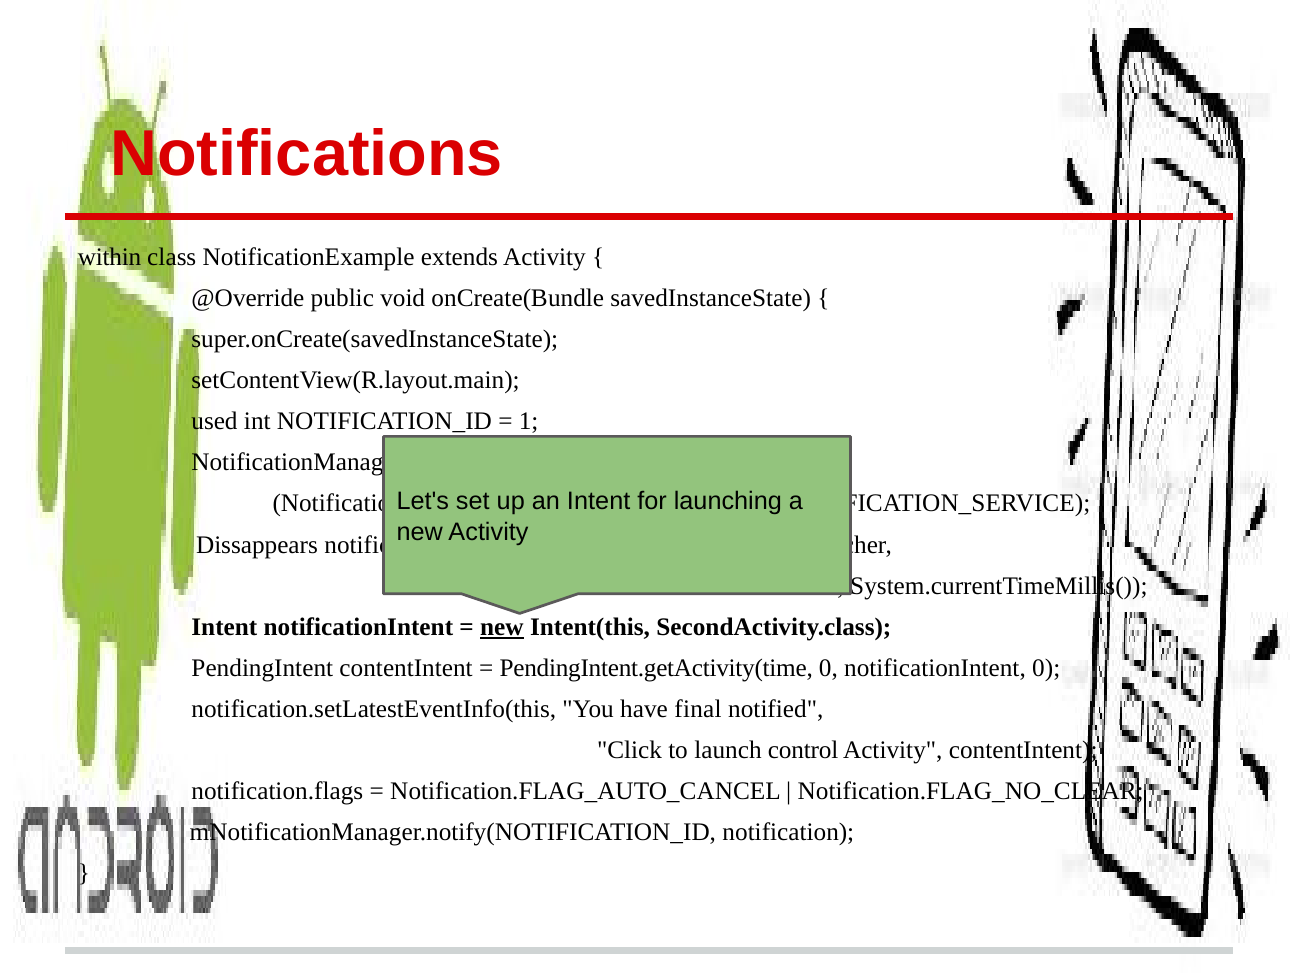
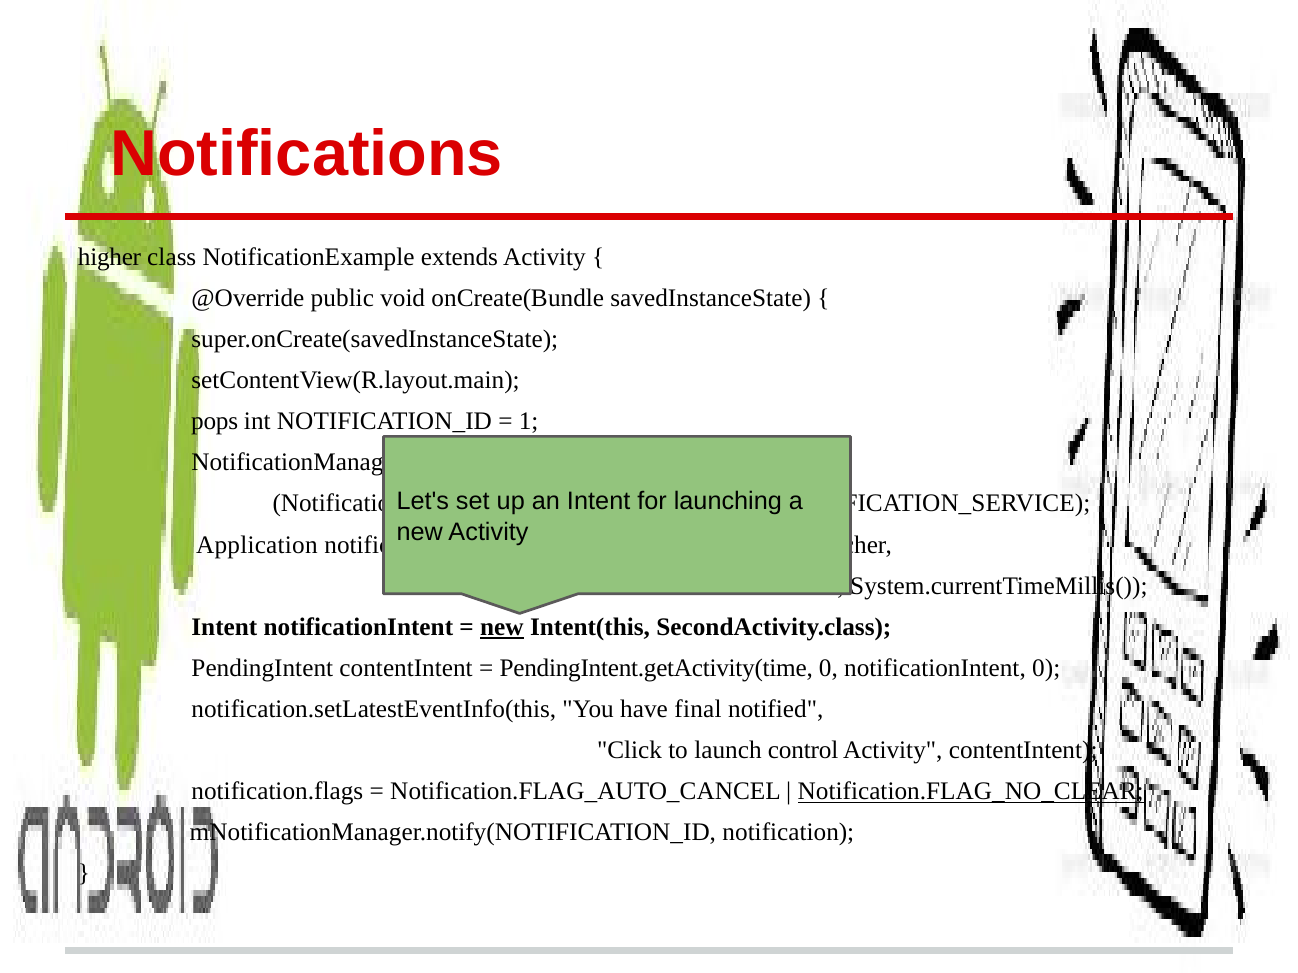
within: within -> higher
used: used -> pops
Dissappears: Dissappears -> Application
Notification.FLAG_NO_CLEAR underline: none -> present
